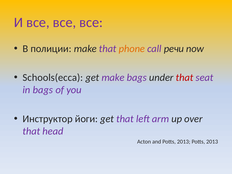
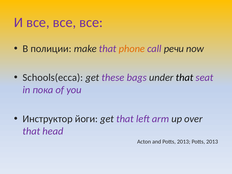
get make: make -> these
that at (185, 78) colour: red -> black
in bags: bags -> пока
